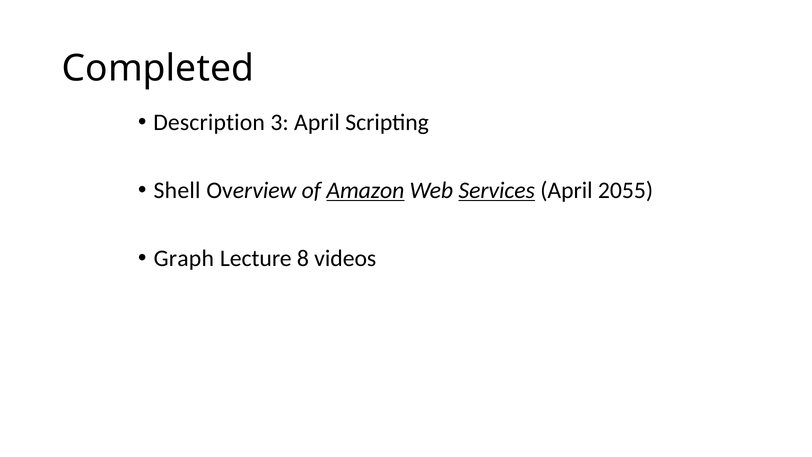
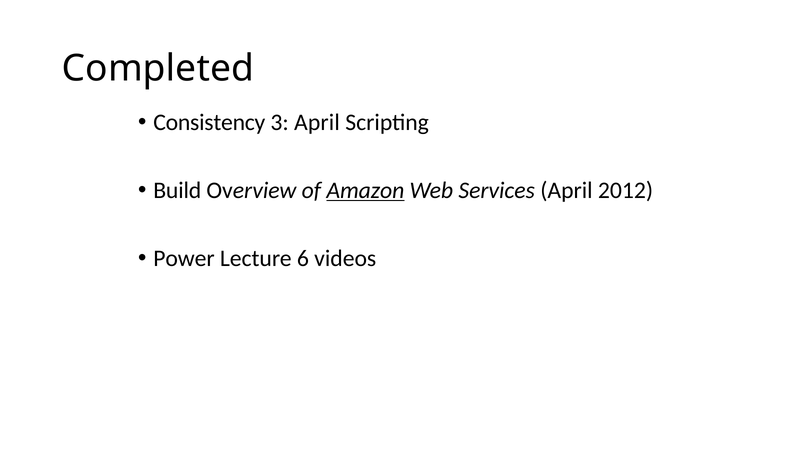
Description: Description -> Consistency
Shell: Shell -> Build
Services underline: present -> none
2055: 2055 -> 2012
Graph: Graph -> Power
8: 8 -> 6
